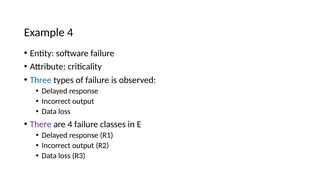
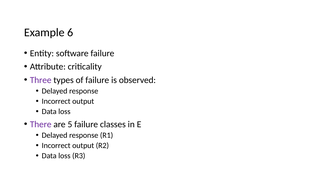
Example 4: 4 -> 6
Three colour: blue -> purple
are 4: 4 -> 5
